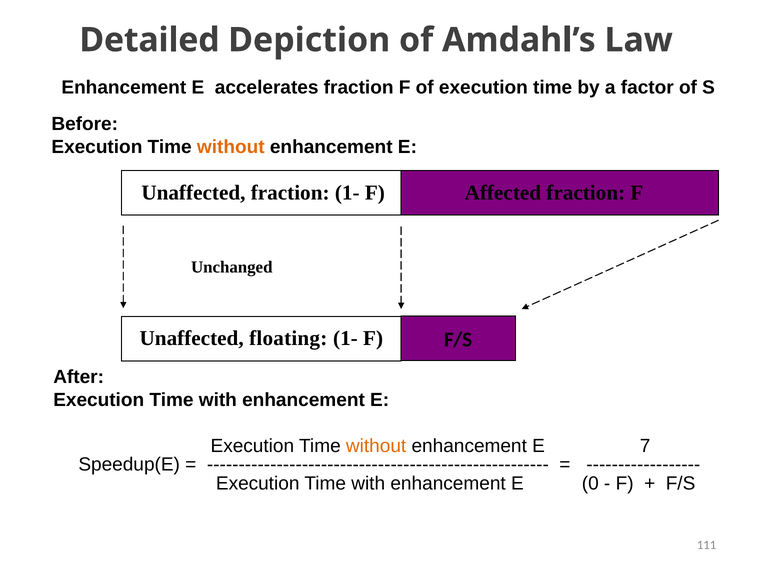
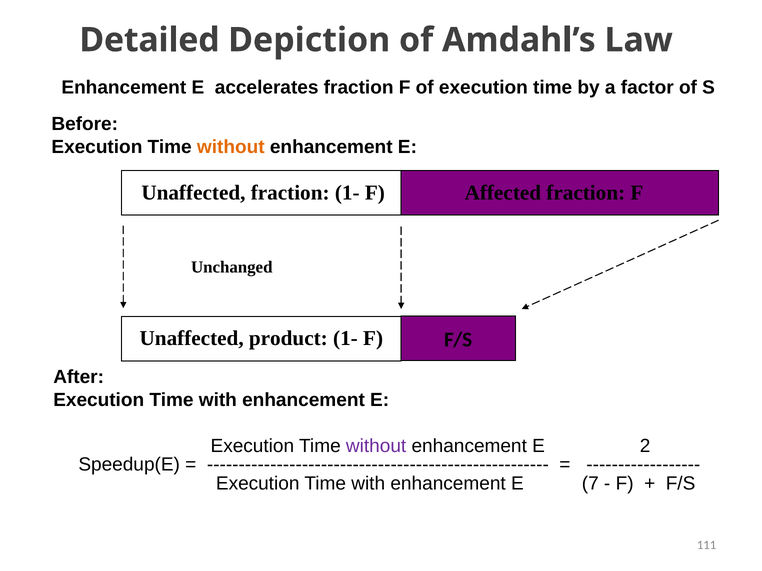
floating: floating -> product
without at (376, 446) colour: orange -> purple
7: 7 -> 2
0: 0 -> 7
